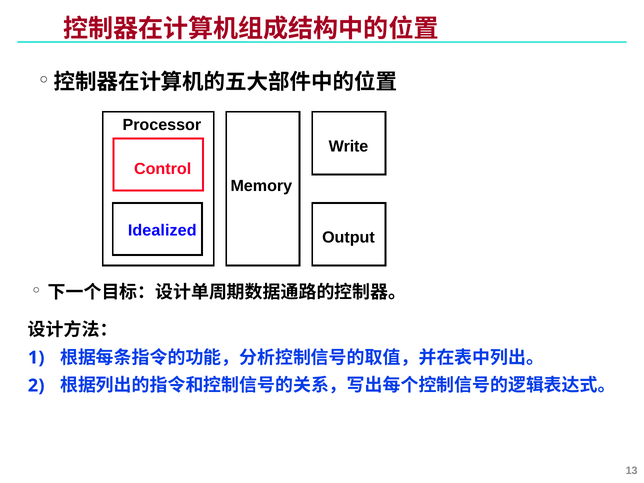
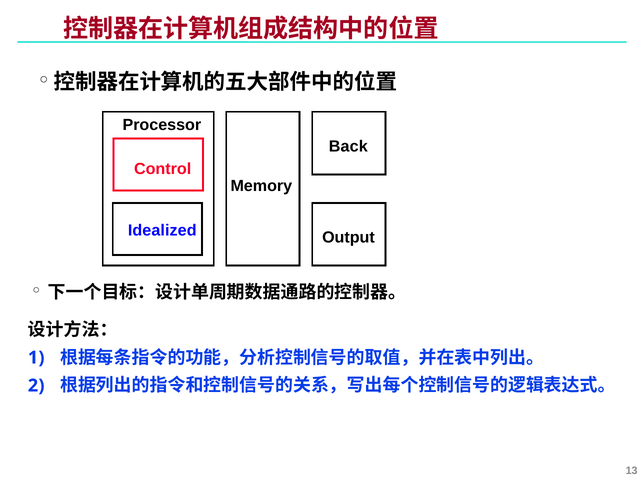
Write: Write -> Back
